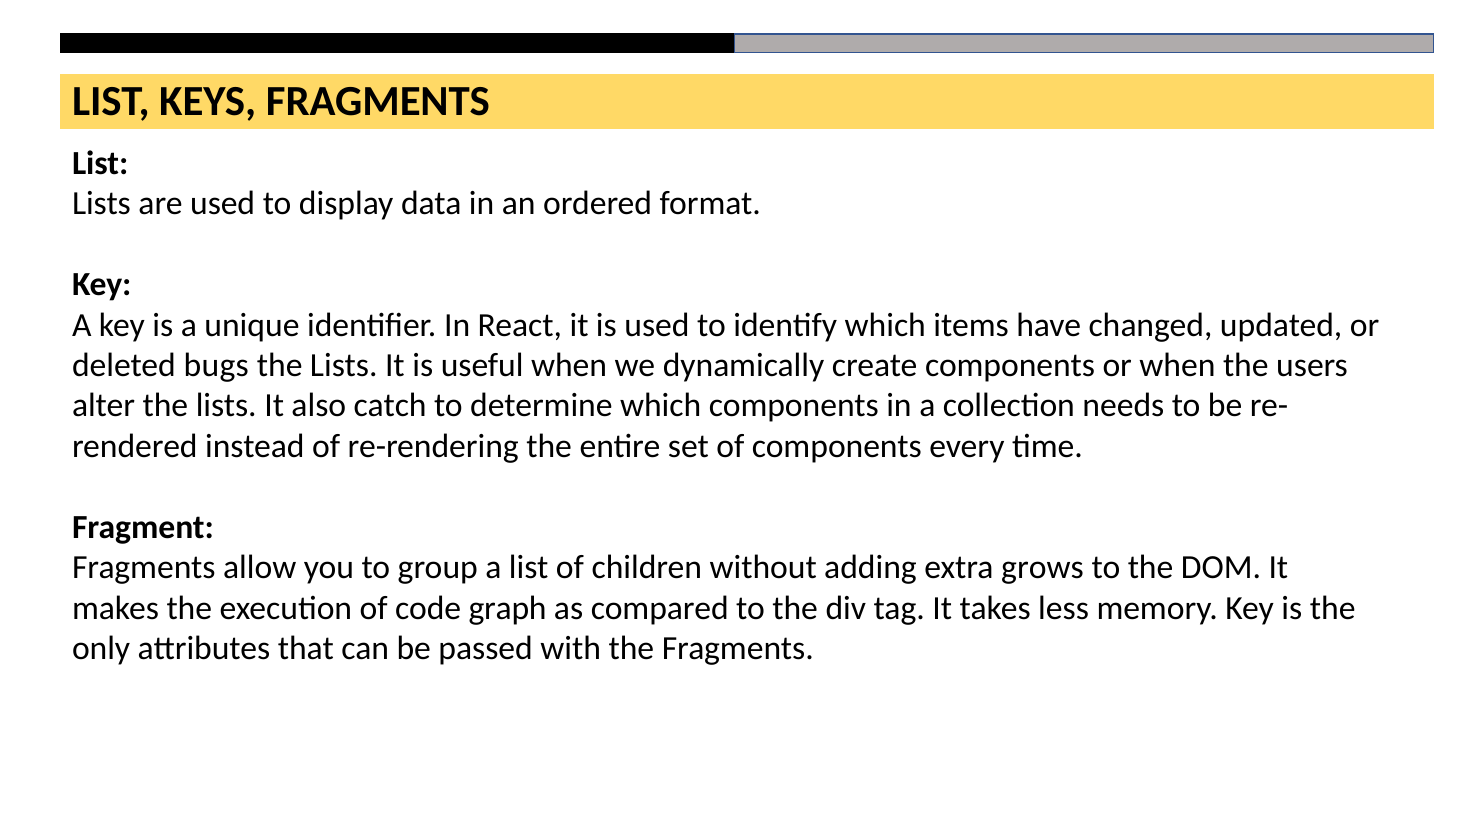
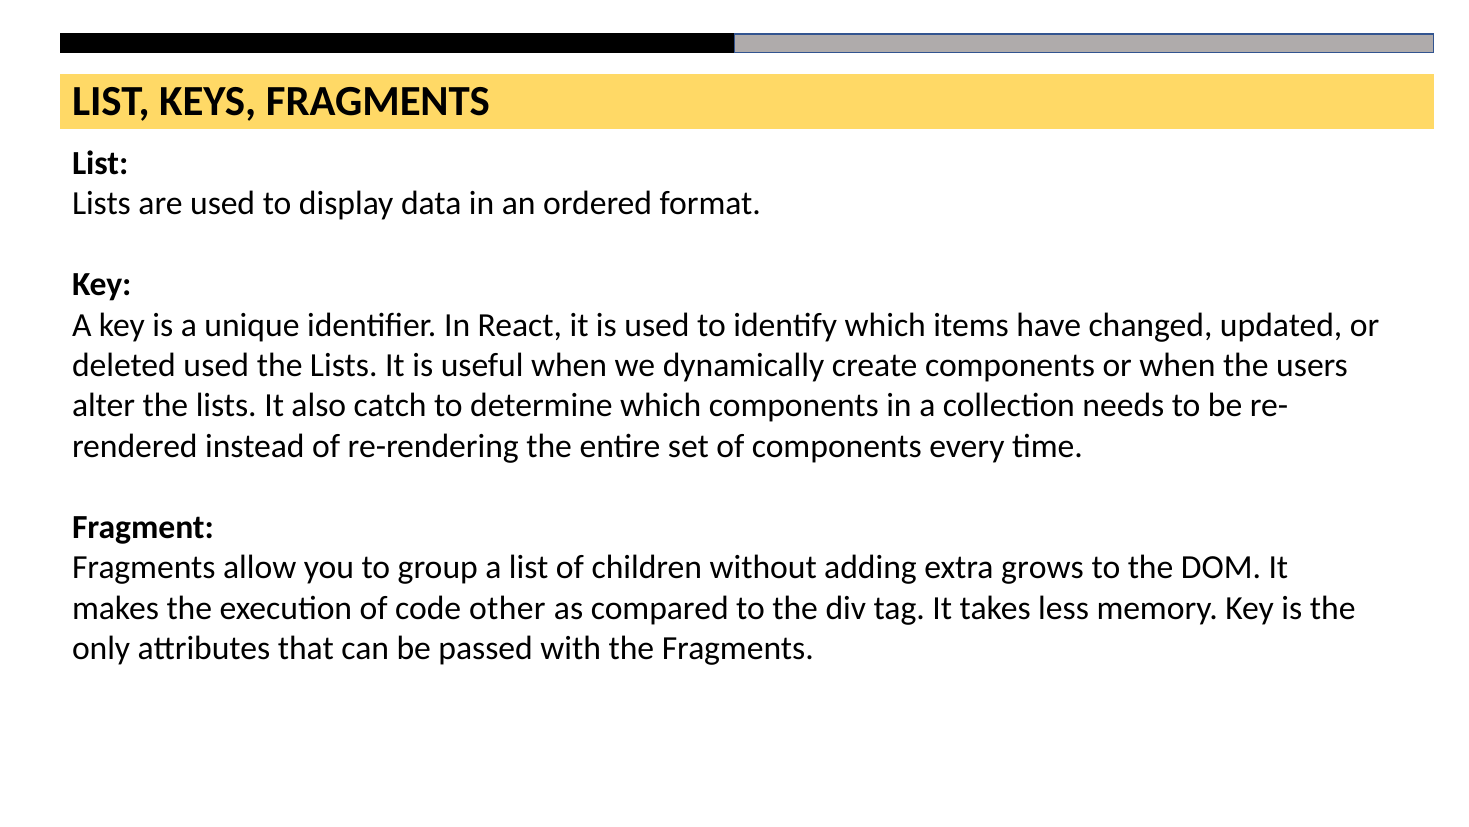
deleted bugs: bugs -> used
graph: graph -> other
